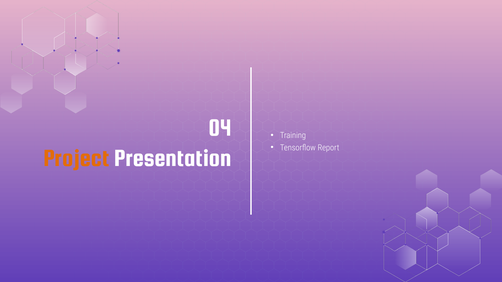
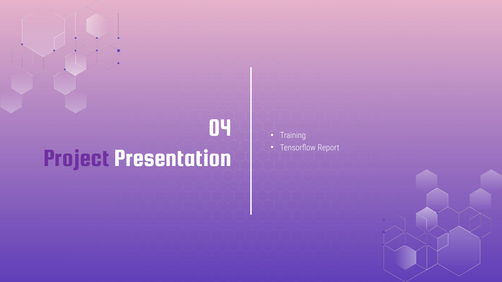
Project colour: orange -> purple
